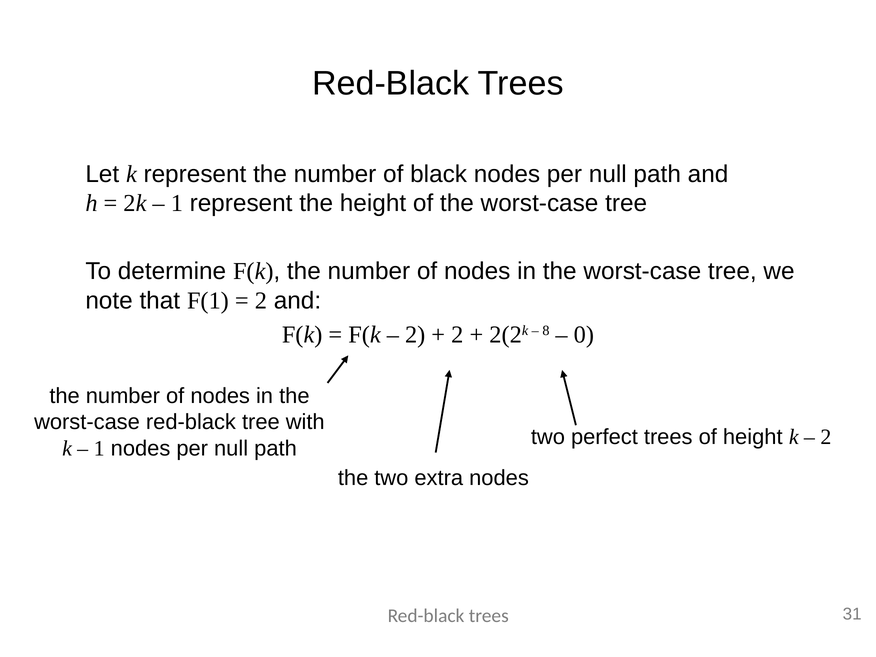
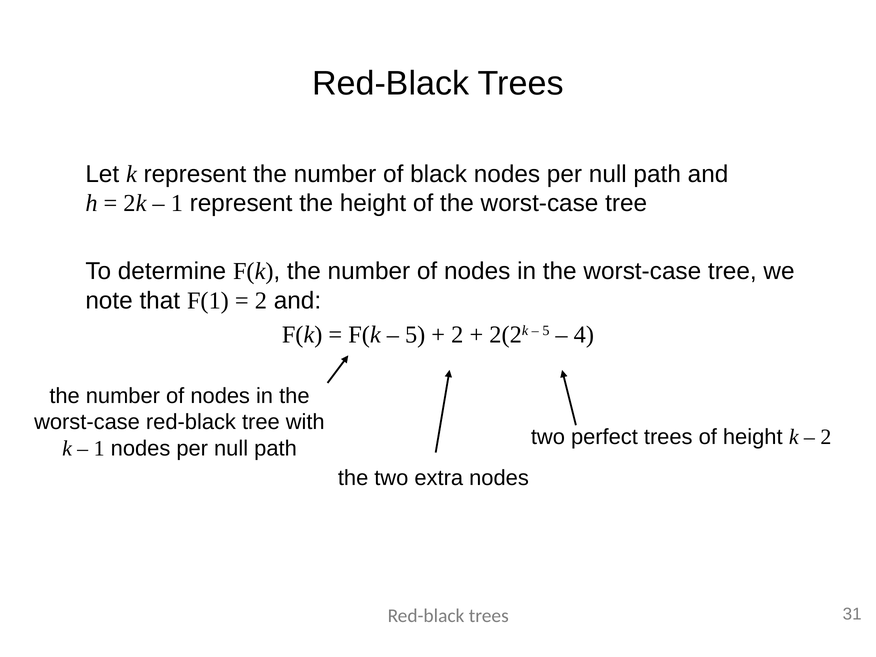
2 at (415, 335): 2 -> 5
8 at (546, 331): 8 -> 5
0: 0 -> 4
